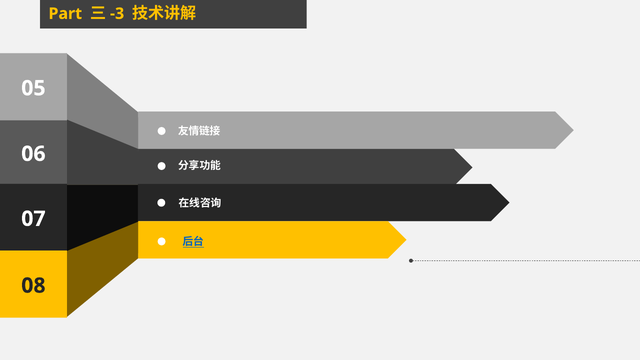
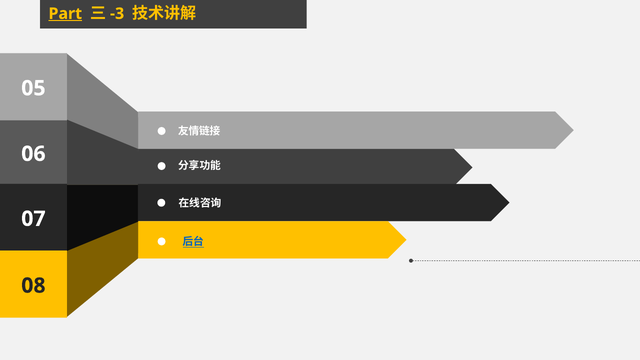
Part underline: none -> present
